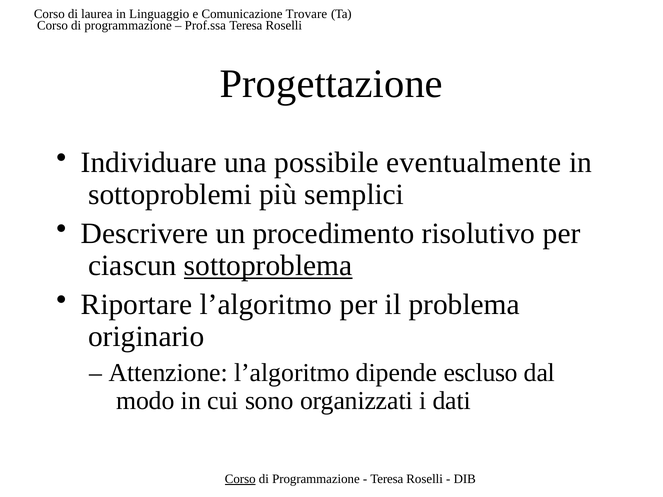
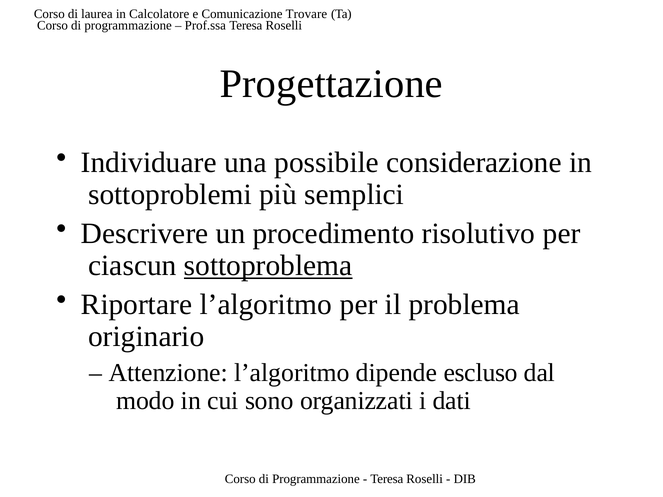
Linguaggio: Linguaggio -> Calcolatore
eventualmente: eventualmente -> considerazione
Corso at (240, 479) underline: present -> none
